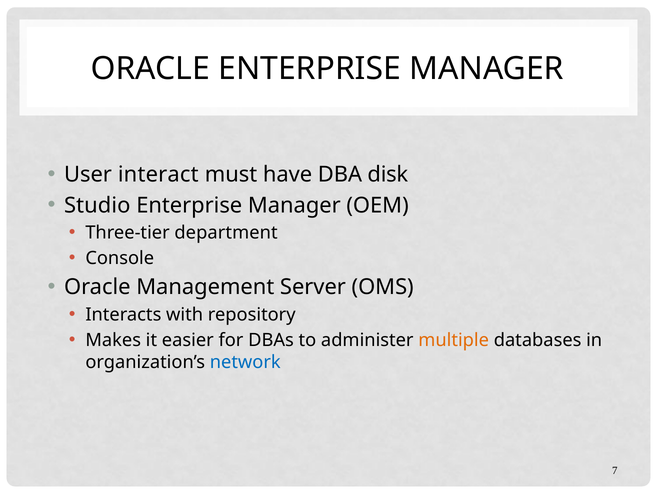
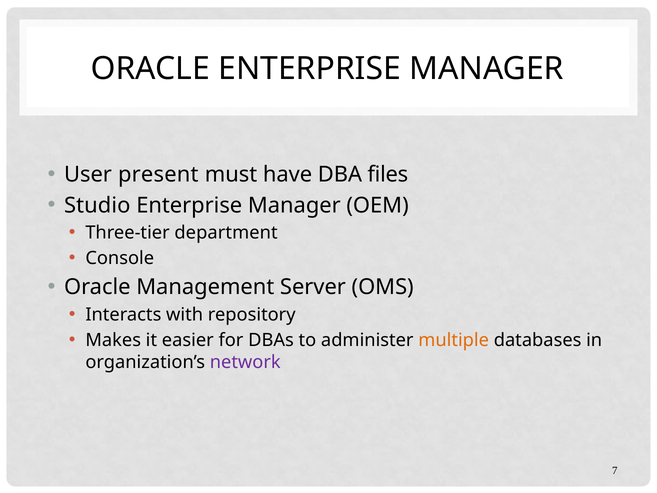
interact: interact -> present
disk: disk -> files
network colour: blue -> purple
